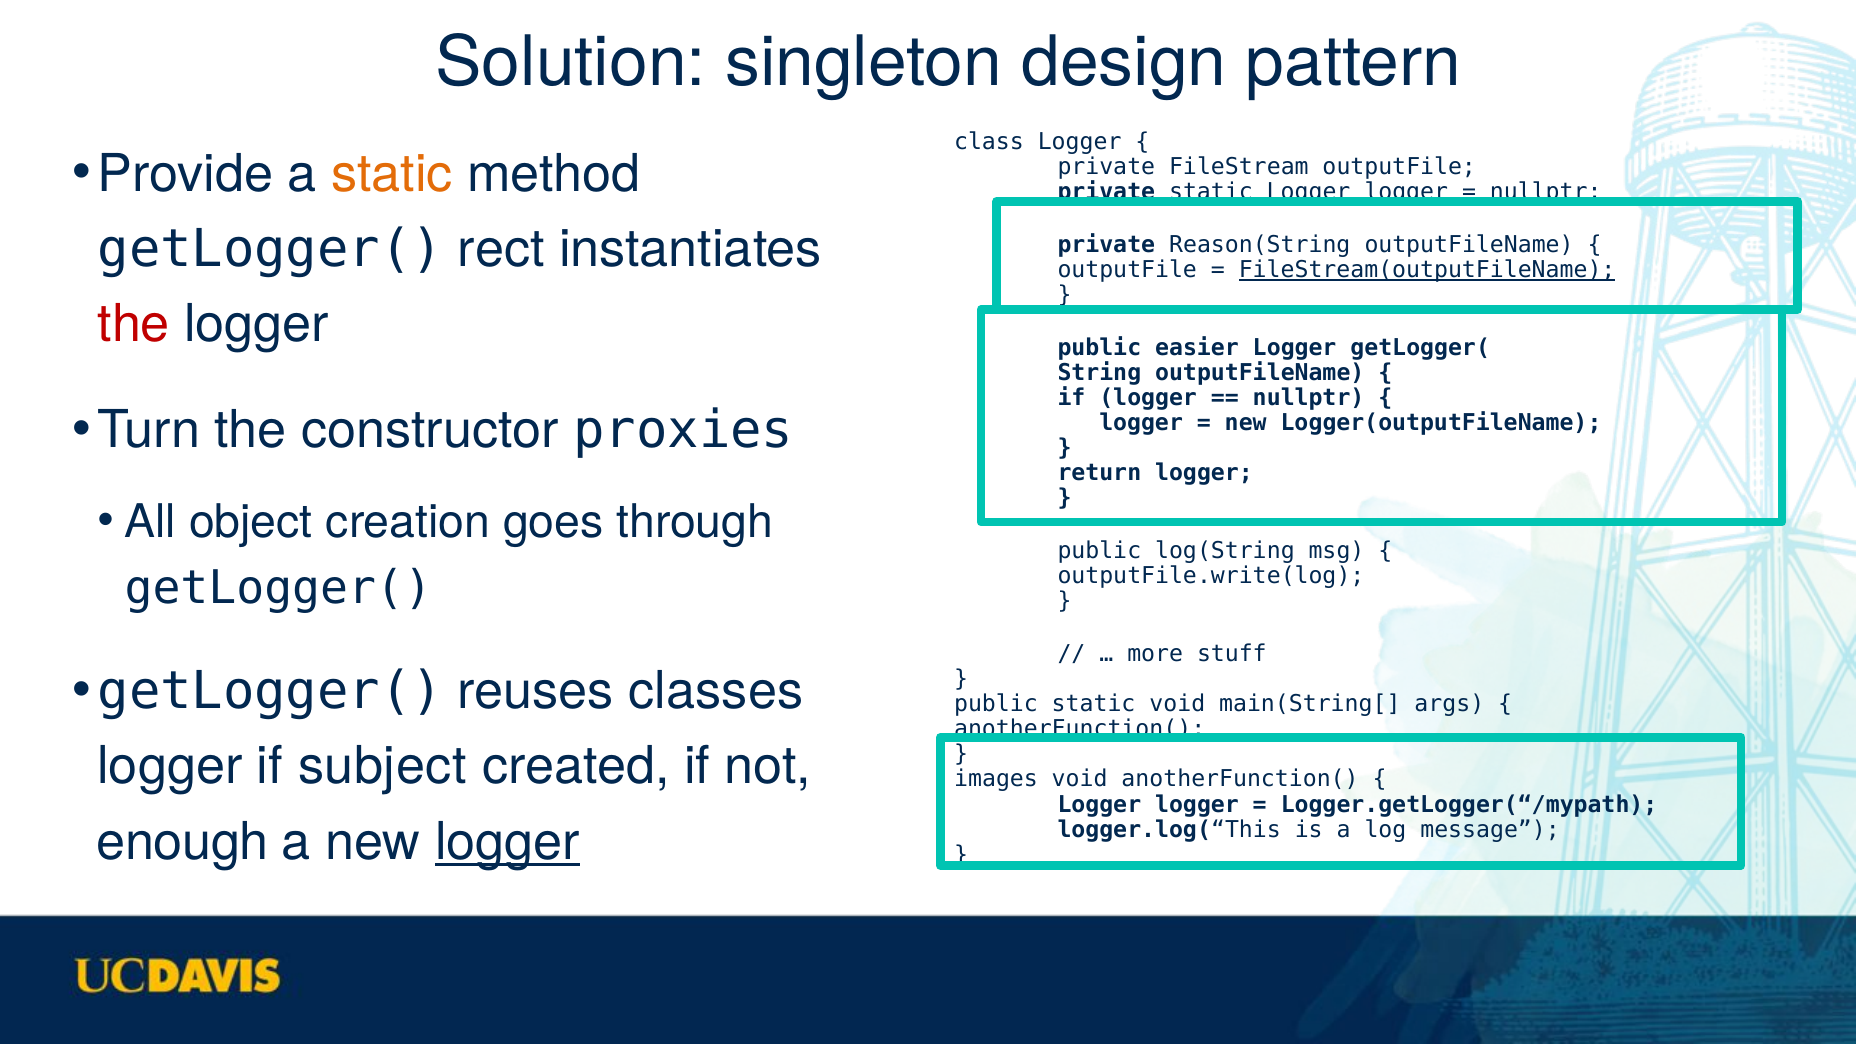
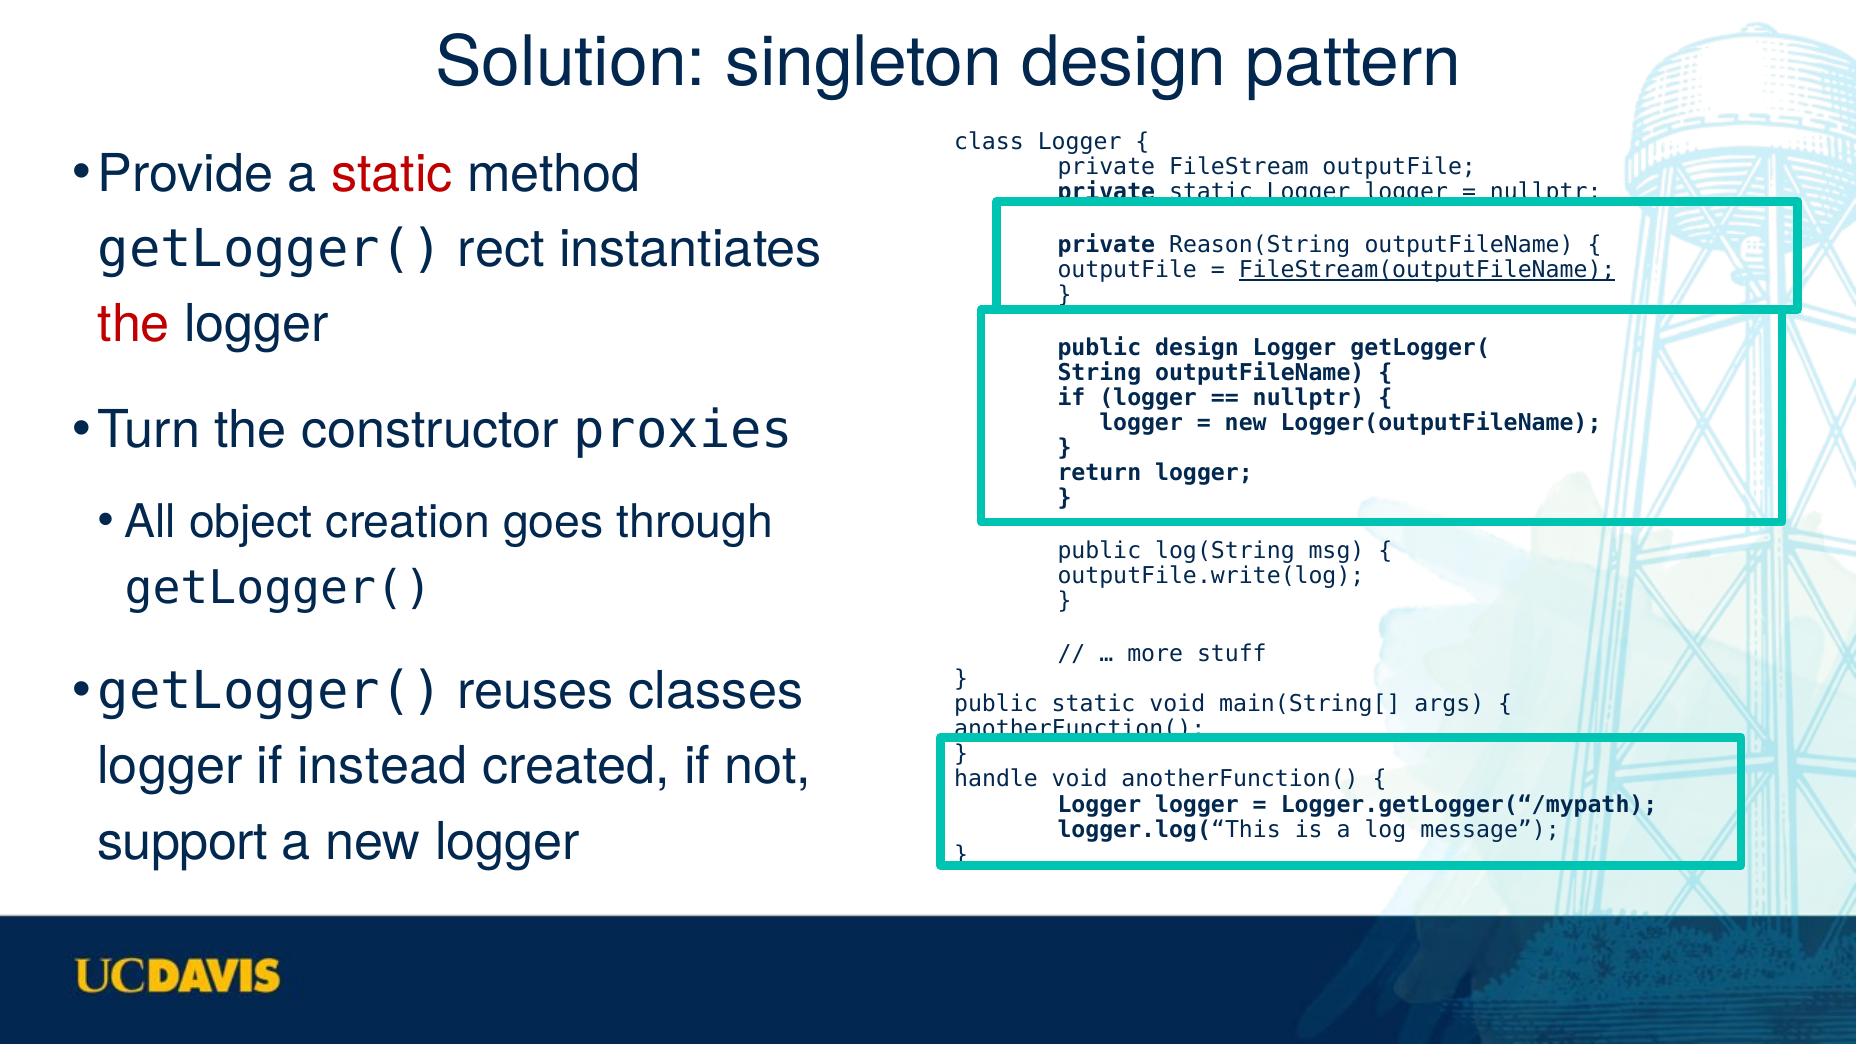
static at (392, 174) colour: orange -> red
public easier: easier -> design
subject: subject -> instead
images: images -> handle
enough: enough -> support
logger at (508, 842) underline: present -> none
